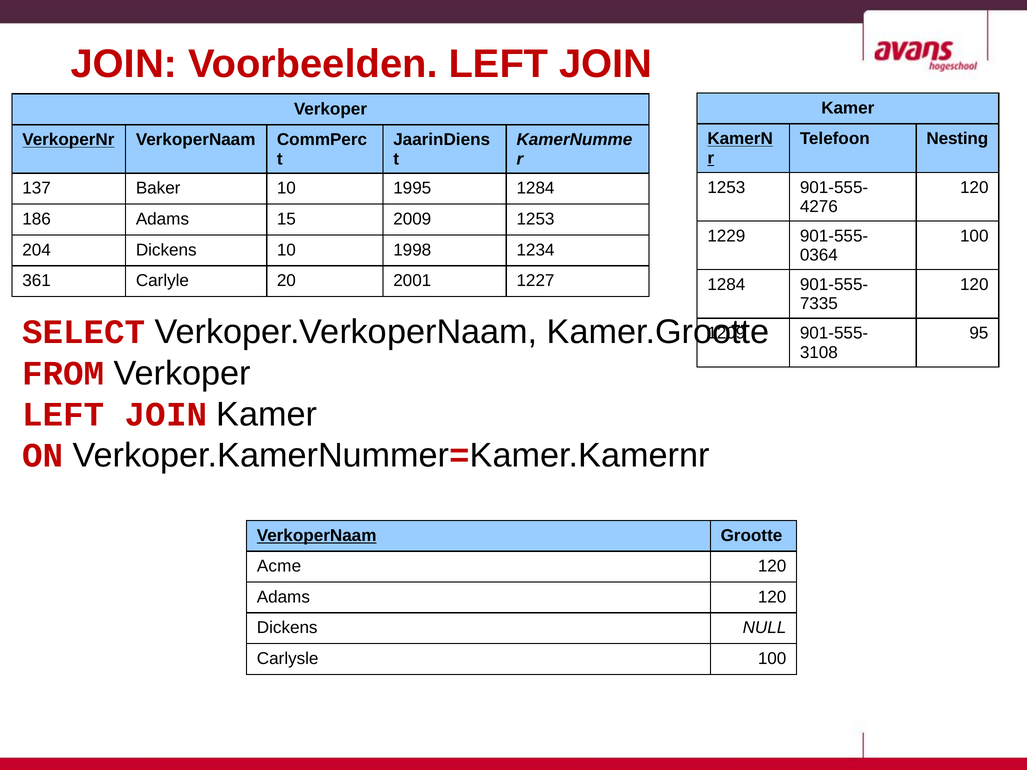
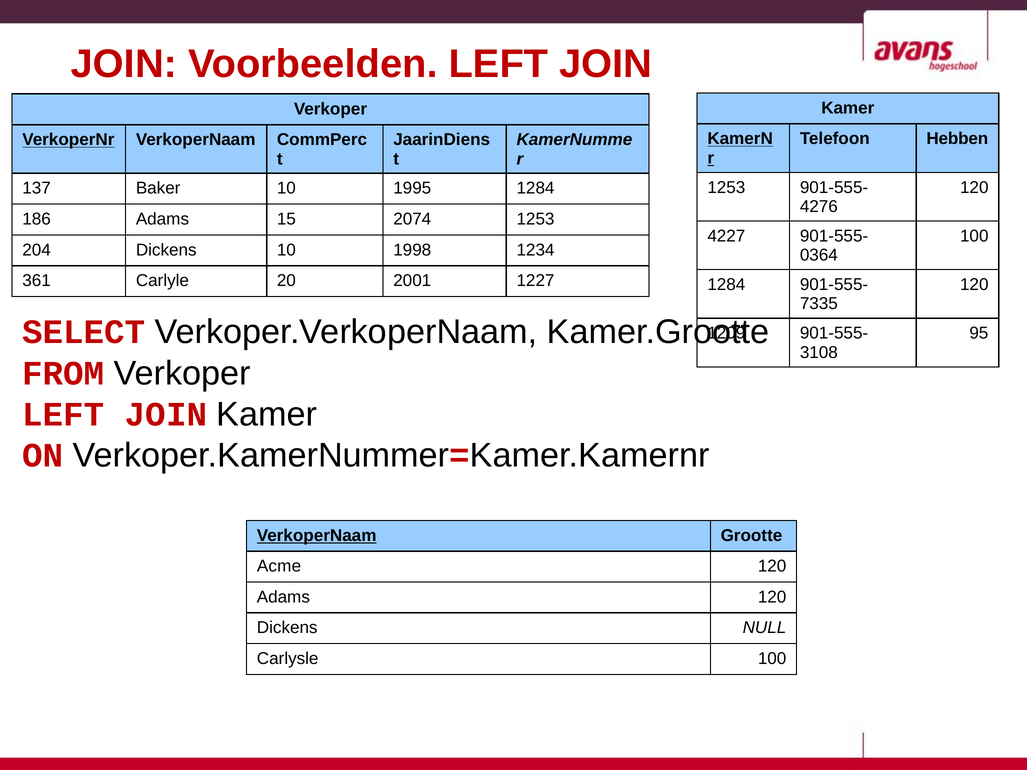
Nesting: Nesting -> Hebben
2009: 2009 -> 2074
1229: 1229 -> 4227
